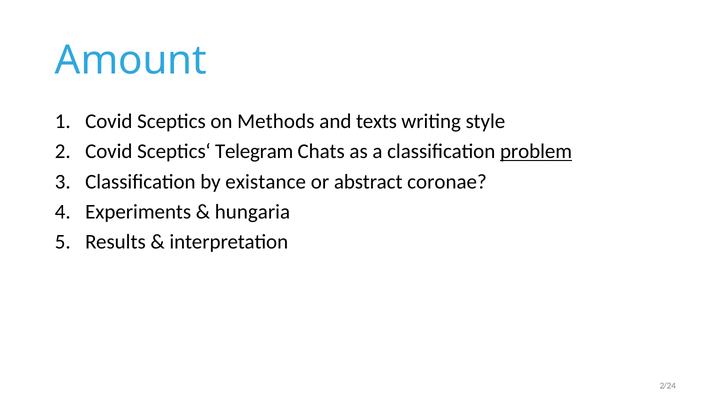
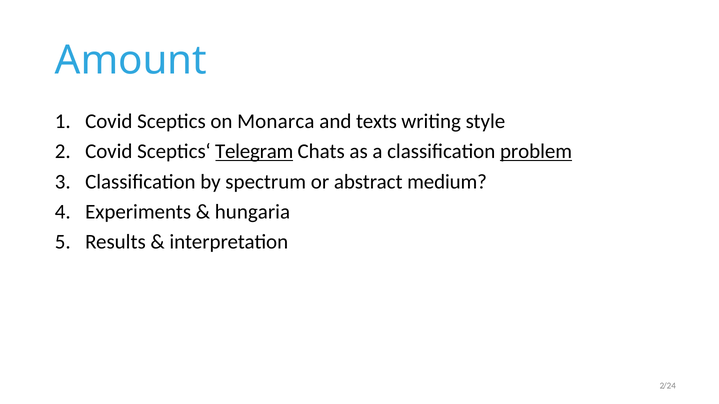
Methods: Methods -> Monarca
Telegram underline: none -> present
existance: existance -> spectrum
coronae: coronae -> medium
